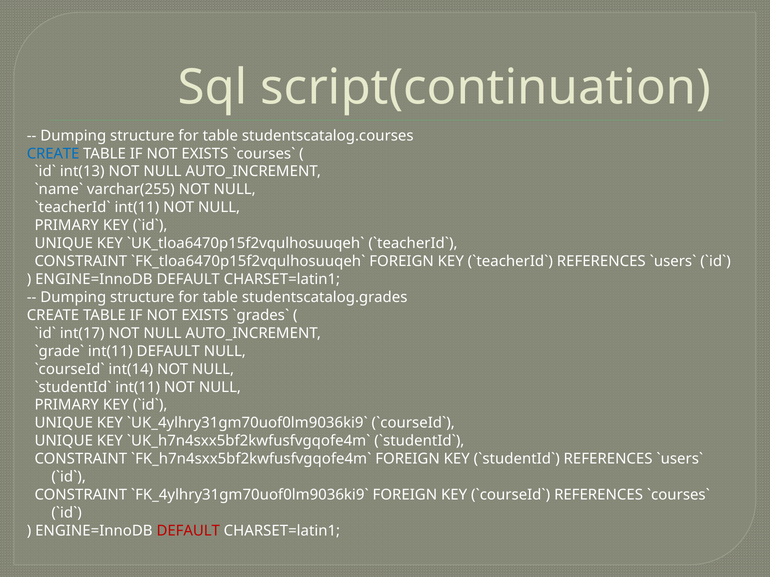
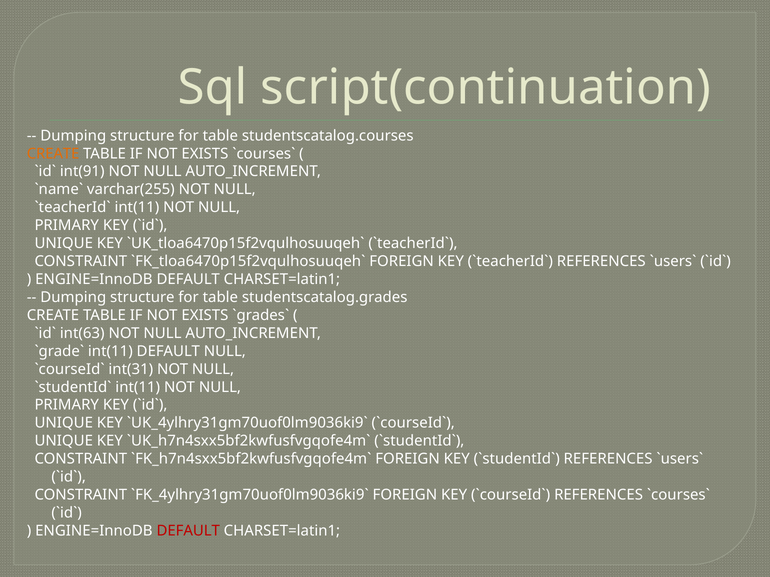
CREATE at (53, 154) colour: blue -> orange
int(13: int(13 -> int(91
int(17: int(17 -> int(63
int(14: int(14 -> int(31
